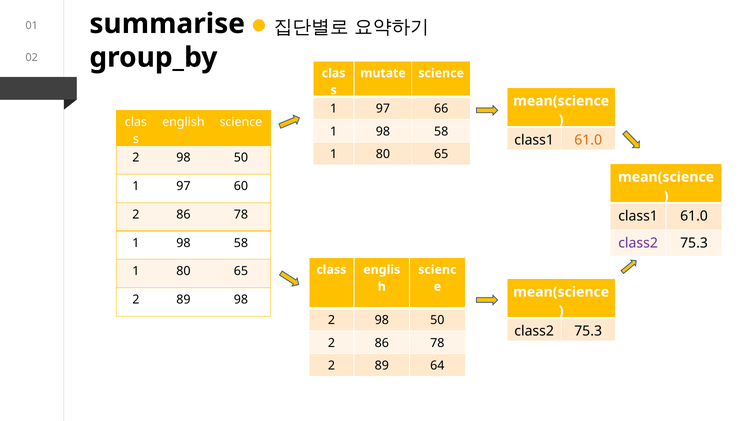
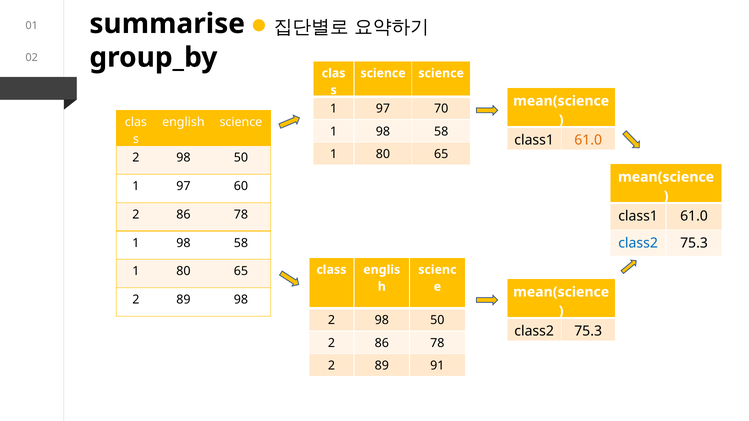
mutate at (383, 73): mutate -> science
66: 66 -> 70
class2 at (638, 243) colour: purple -> blue
64: 64 -> 91
